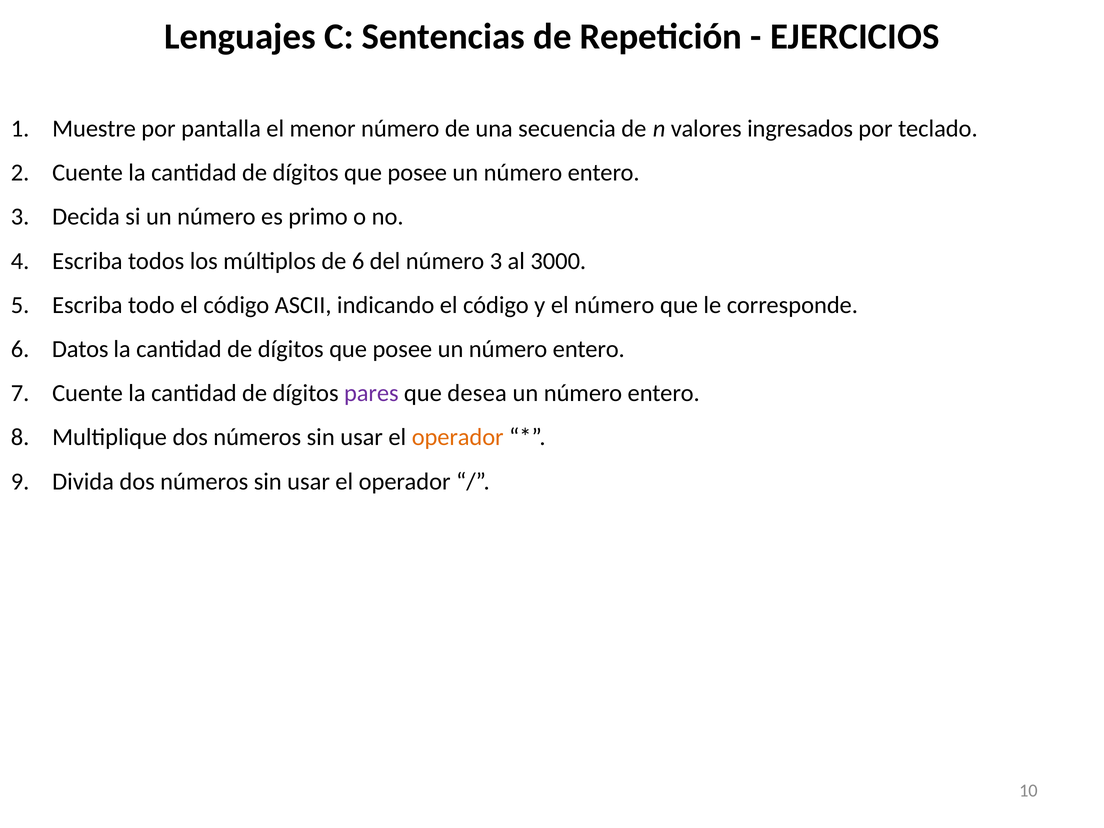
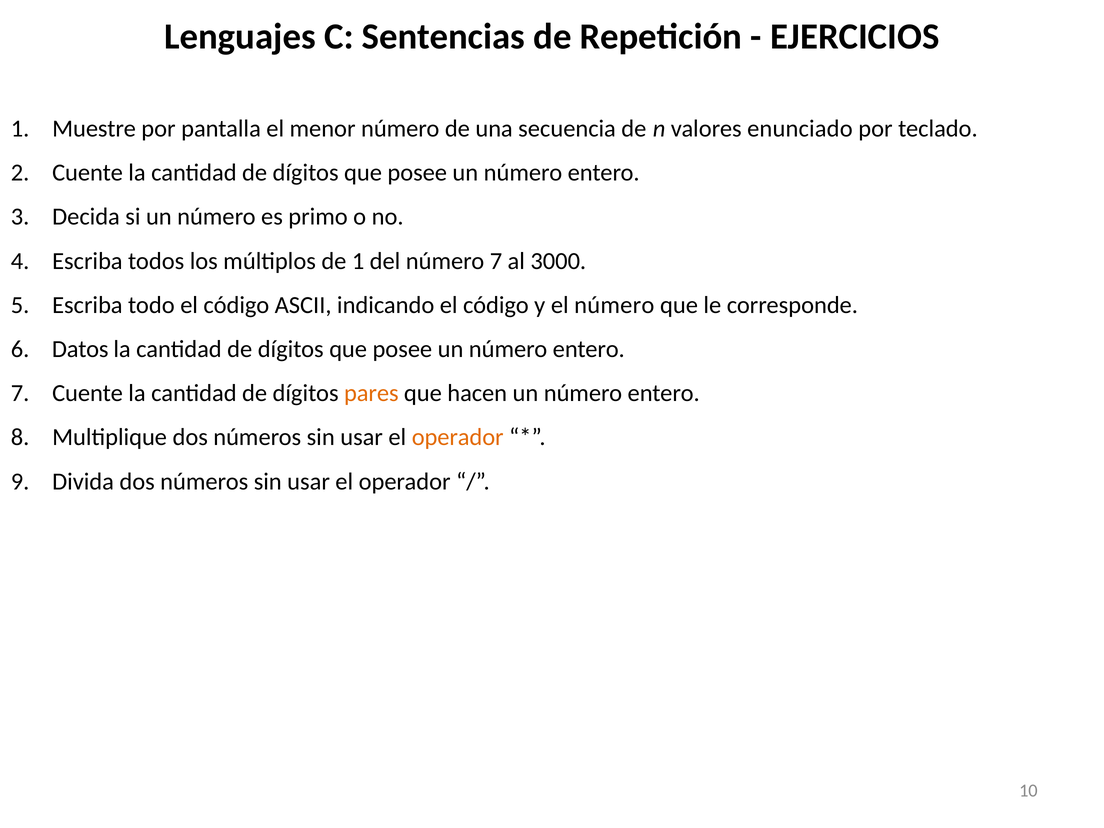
ingresados: ingresados -> enunciado
de 6: 6 -> 1
número 3: 3 -> 7
pares colour: purple -> orange
desea: desea -> hacen
